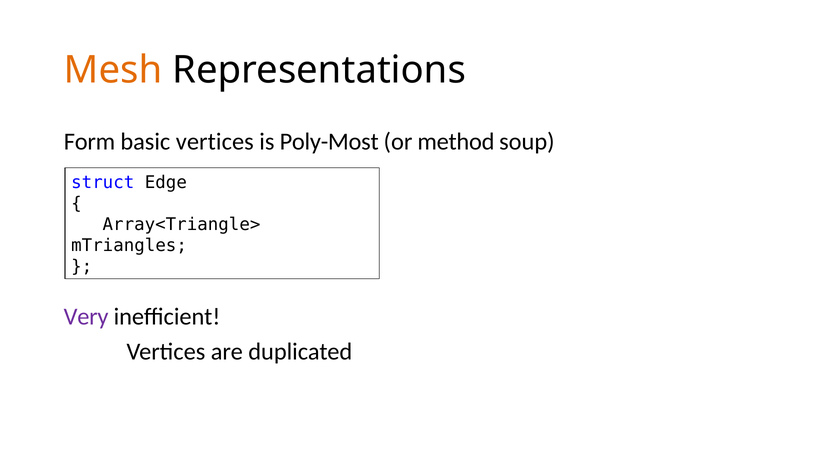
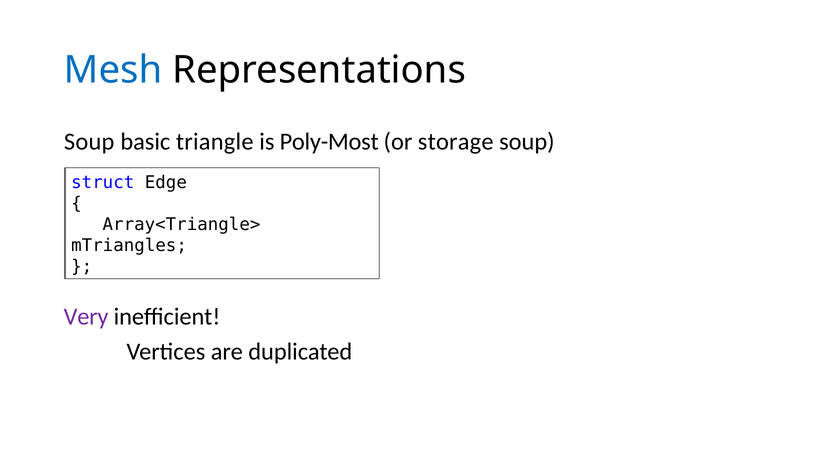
Mesh colour: orange -> blue
Form at (89, 141): Form -> Soup
basic vertices: vertices -> triangle
method: method -> storage
